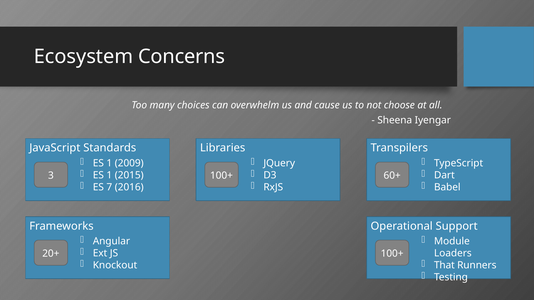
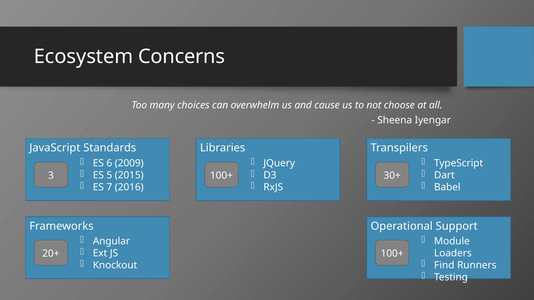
1 at (109, 163): 1 -> 6
1 at (109, 175): 1 -> 5
60+: 60+ -> 30+
That: That -> Find
